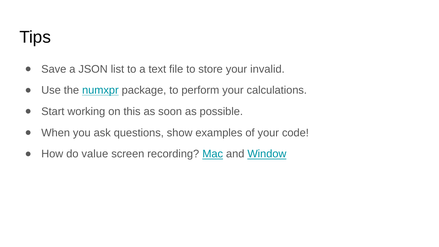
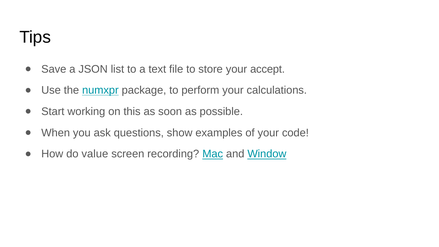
invalid: invalid -> accept
